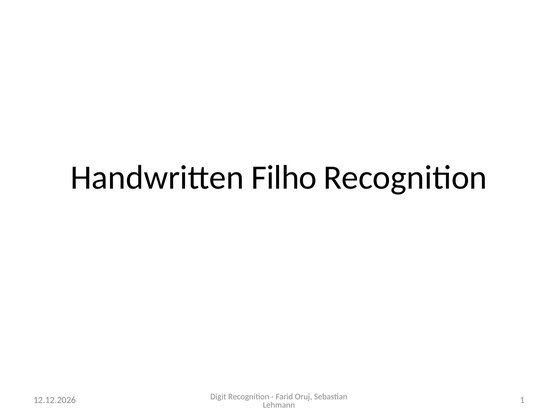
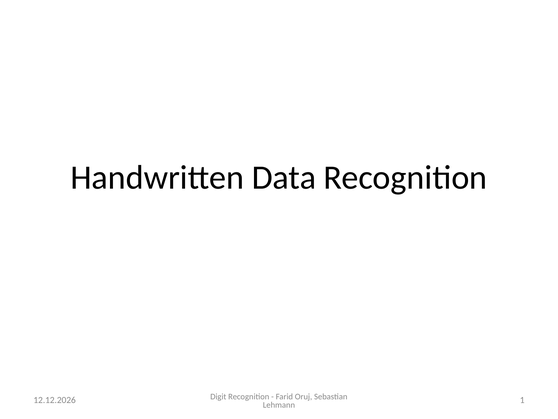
Filho: Filho -> Data
